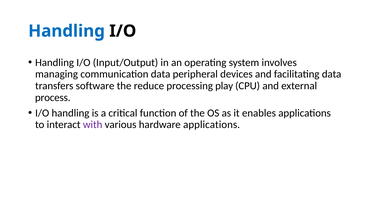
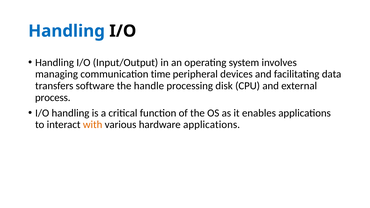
communication data: data -> time
reduce: reduce -> handle
play: play -> disk
with colour: purple -> orange
